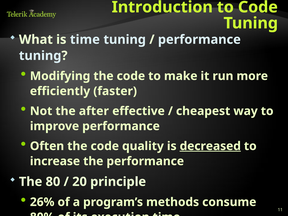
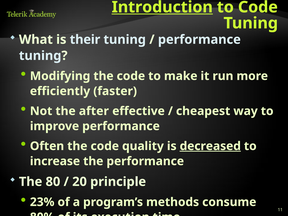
Introduction underline: none -> present
is time: time -> their
26%: 26% -> 23%
